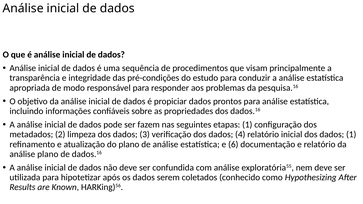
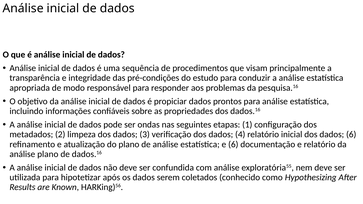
fazem: fazem -> ondas
dados 1: 1 -> 6
